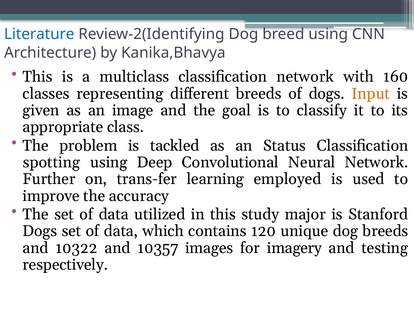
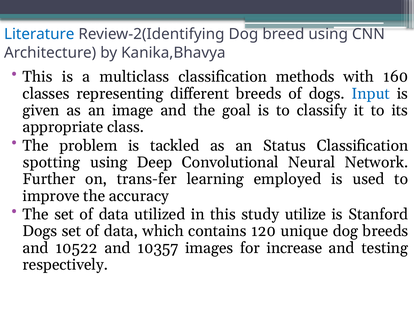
classification network: network -> methods
Input colour: orange -> blue
major: major -> utilize
10322: 10322 -> 10522
imagery: imagery -> increase
